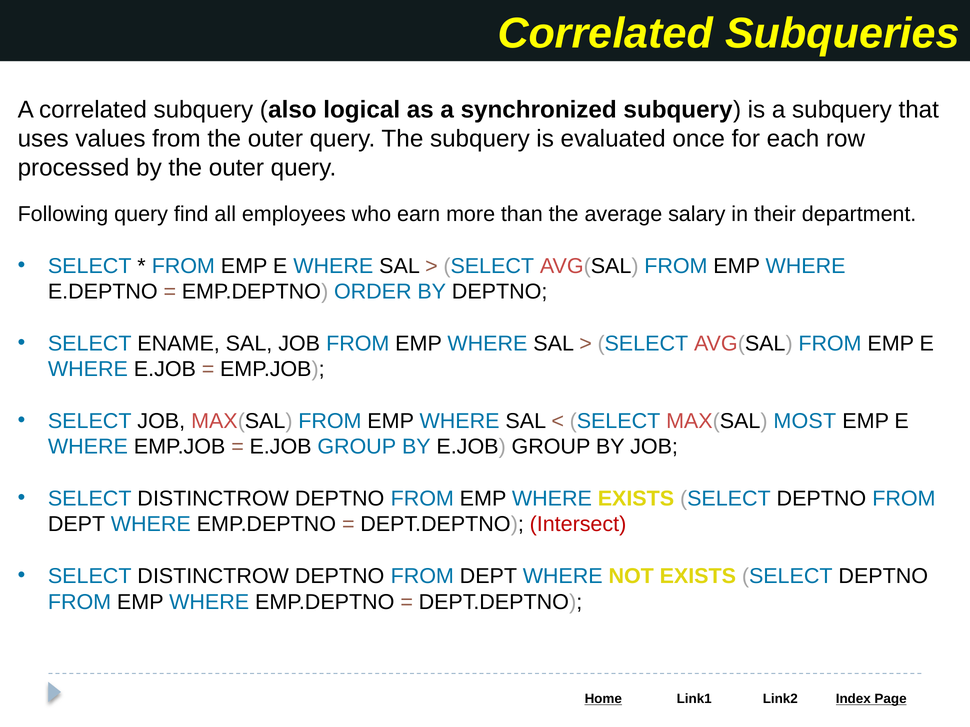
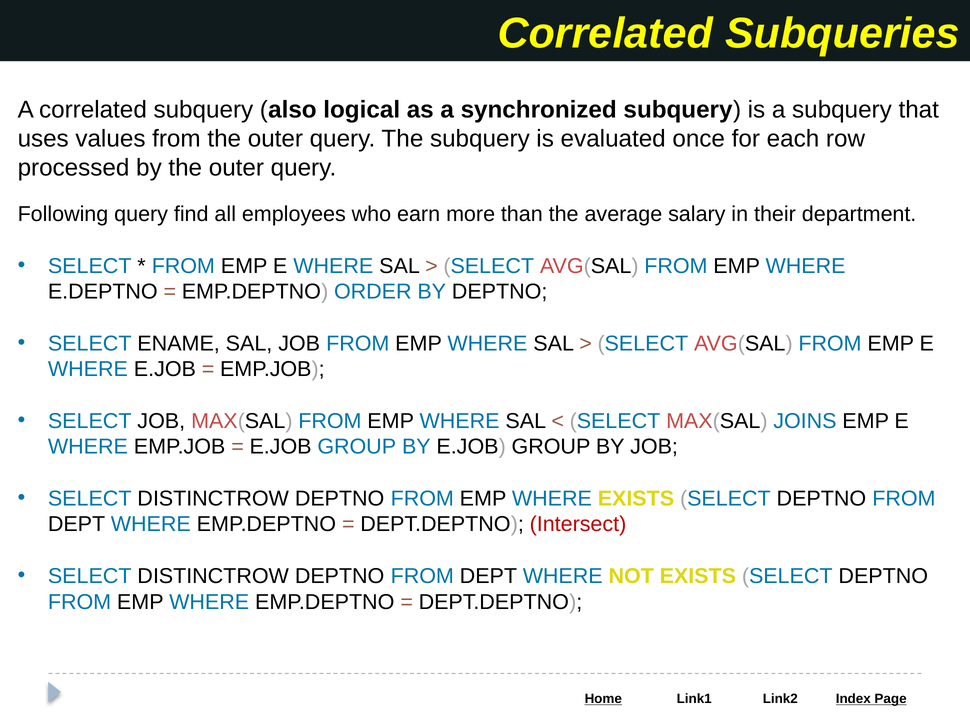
MOST: MOST -> JOINS
